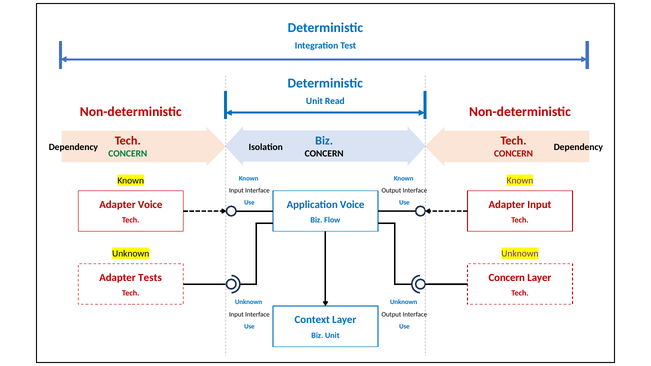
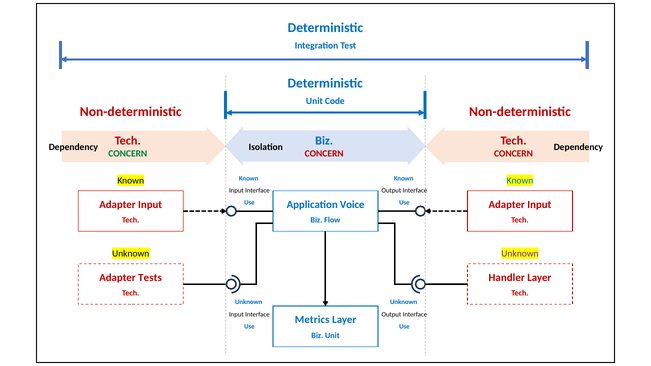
Read: Read -> Code
CONCERN at (324, 154) colour: black -> red
Known at (520, 181) colour: purple -> blue
Voice at (150, 205): Voice -> Input
Concern at (507, 278): Concern -> Handler
Context: Context -> Metrics
